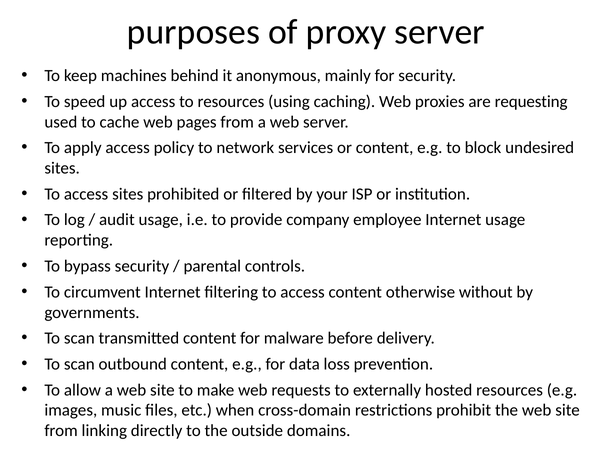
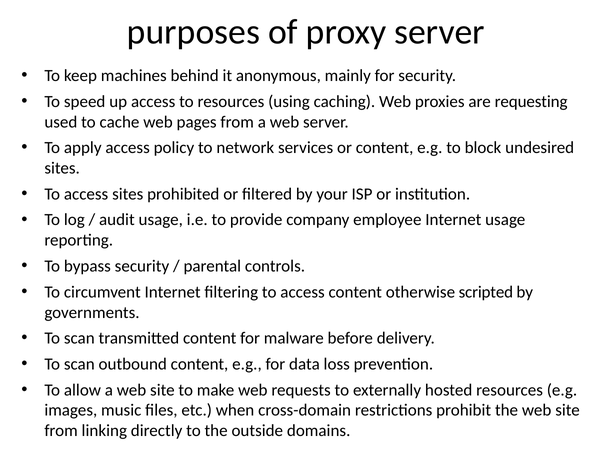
without: without -> scripted
